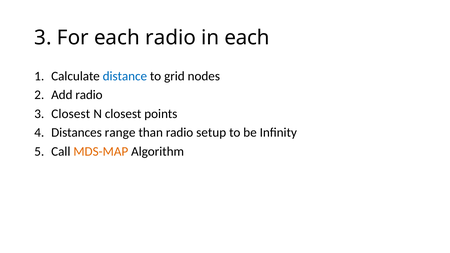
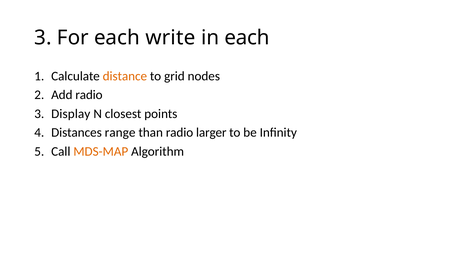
each radio: radio -> write
distance colour: blue -> orange
3 Closest: Closest -> Display
setup: setup -> larger
